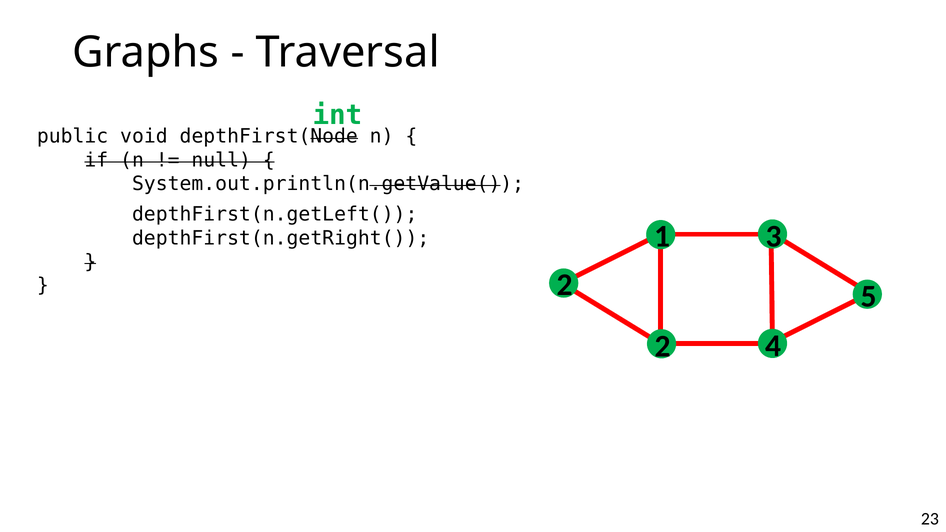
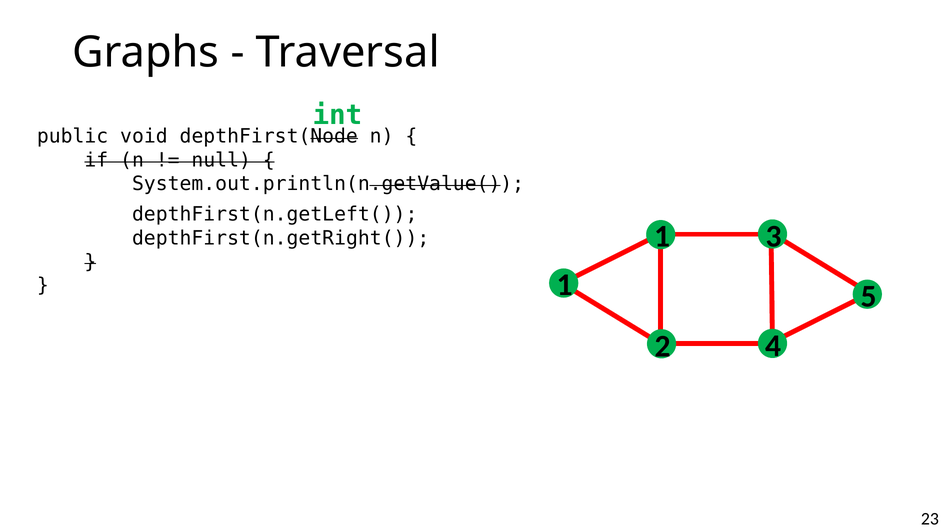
2 at (565, 285): 2 -> 1
